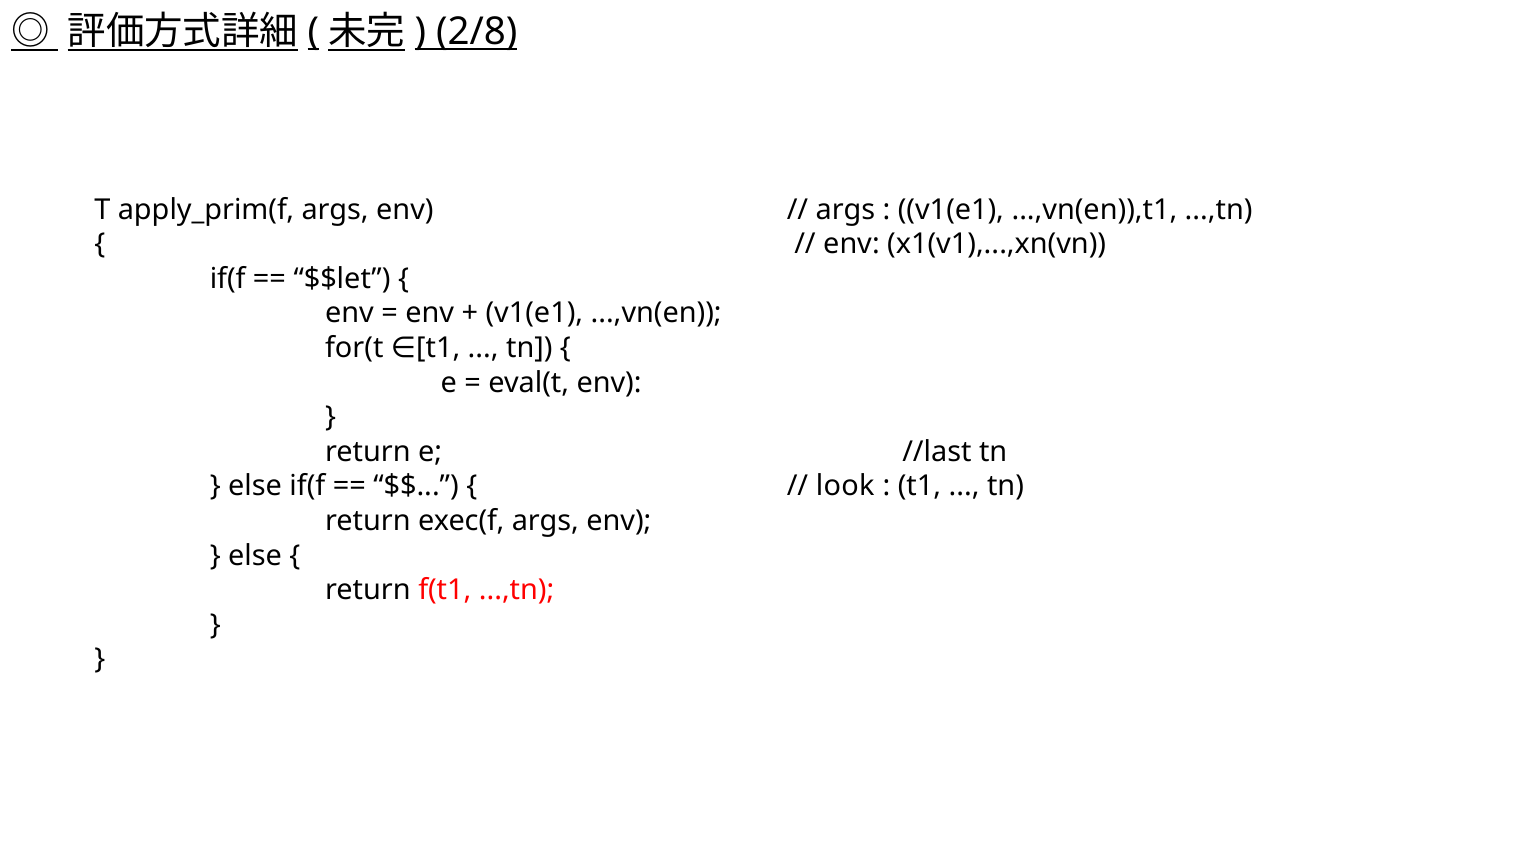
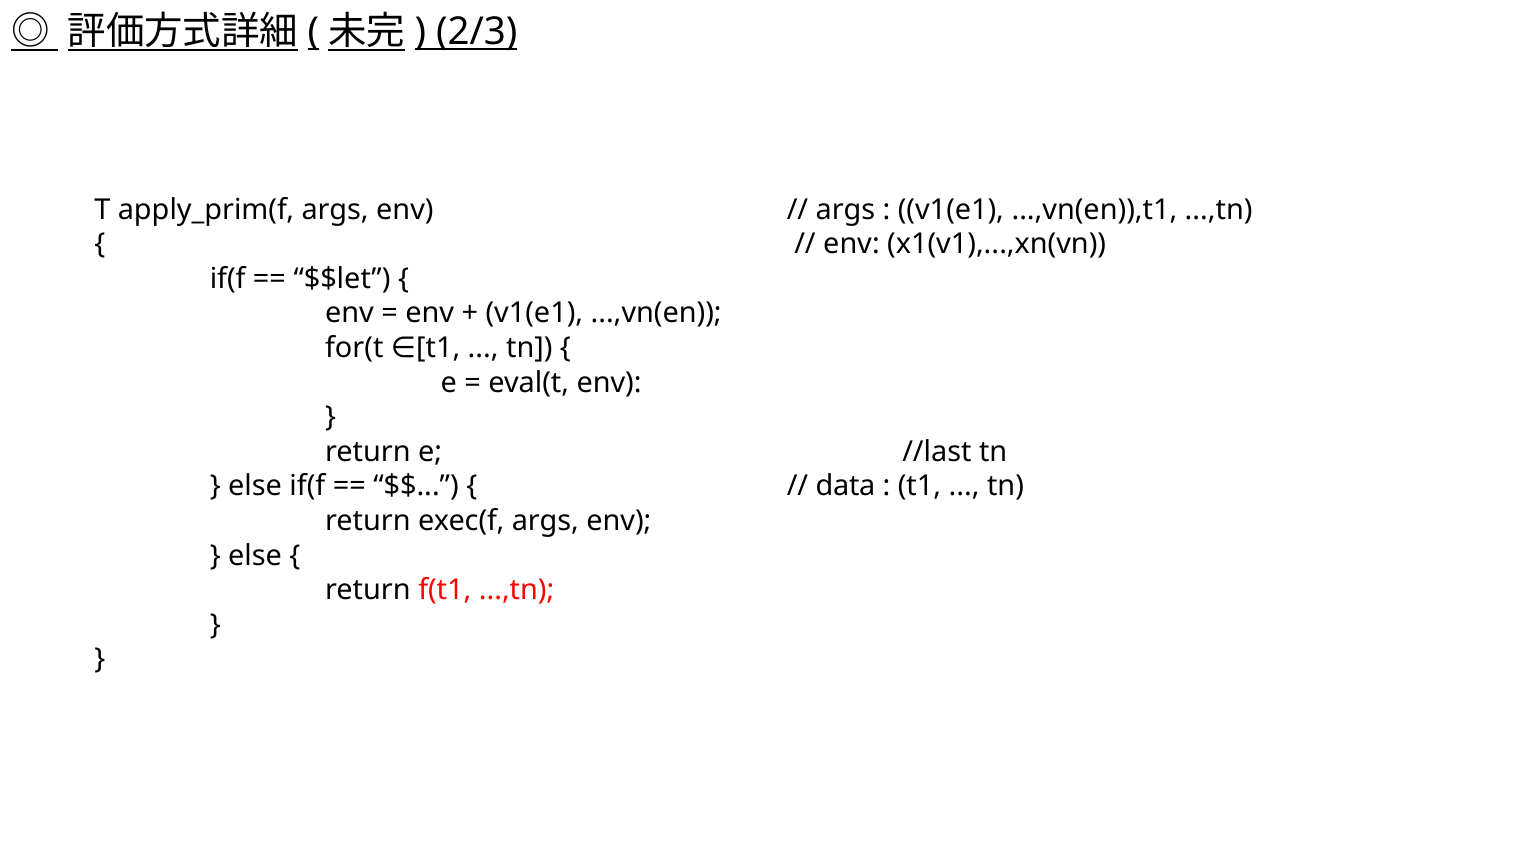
2/8: 2/8 -> 2/3
look: look -> data
